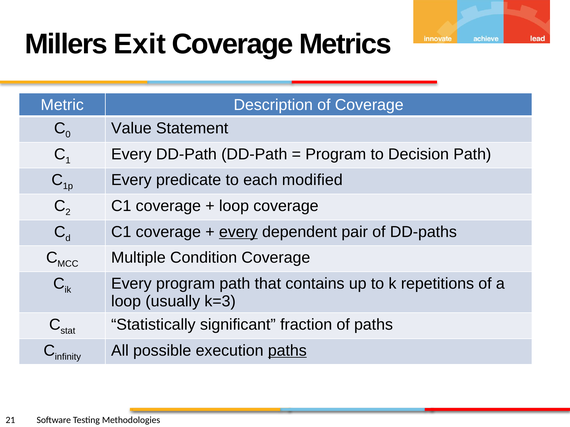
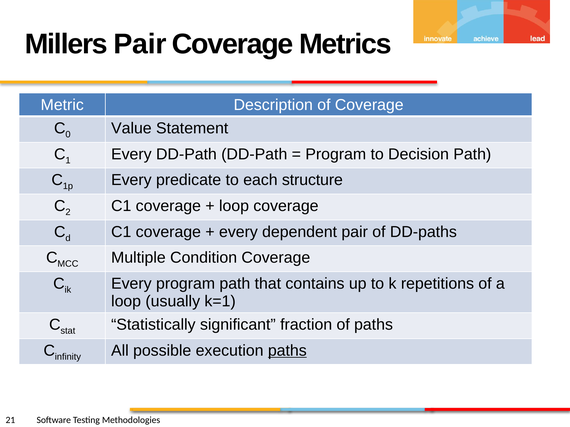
Millers Exit: Exit -> Pair
modified: modified -> structure
every at (238, 232) underline: present -> none
k=3: k=3 -> k=1
